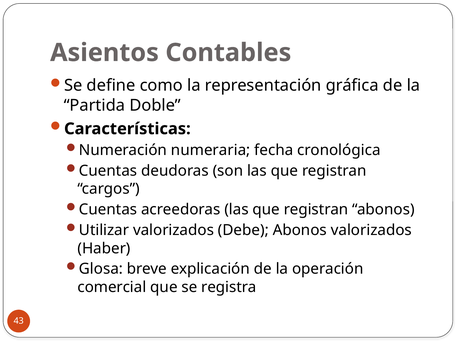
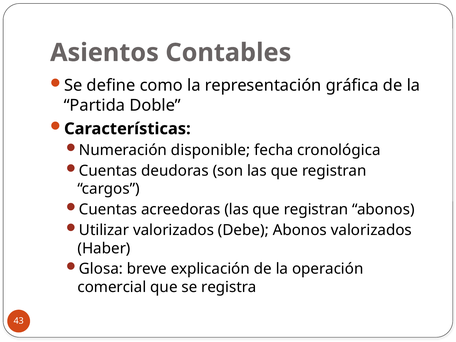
numeraria: numeraria -> disponible
